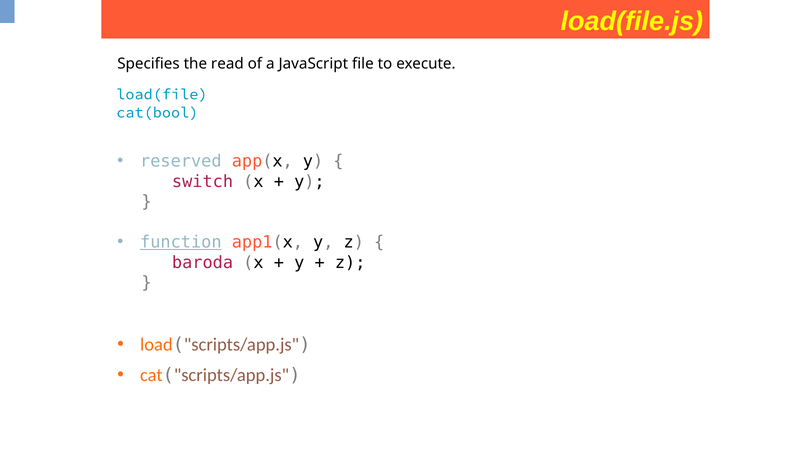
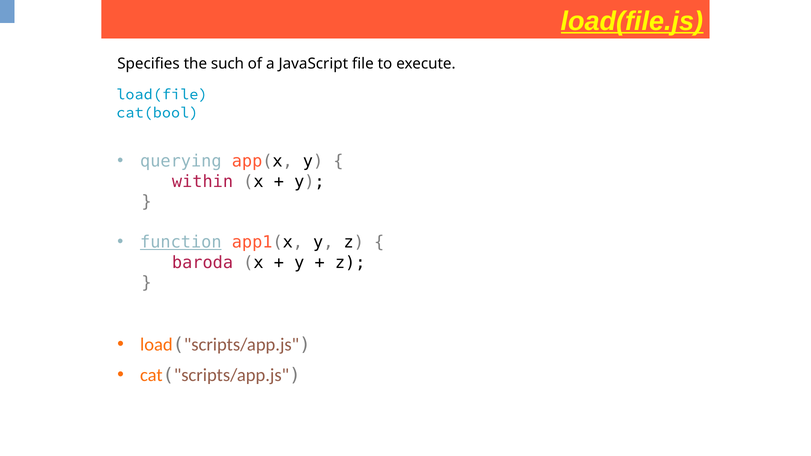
load(file.js underline: none -> present
read: read -> such
reserved: reserved -> querying
switch: switch -> within
